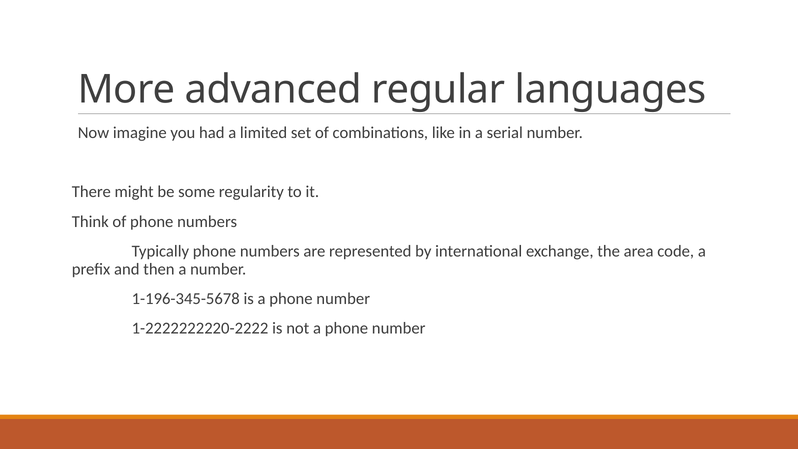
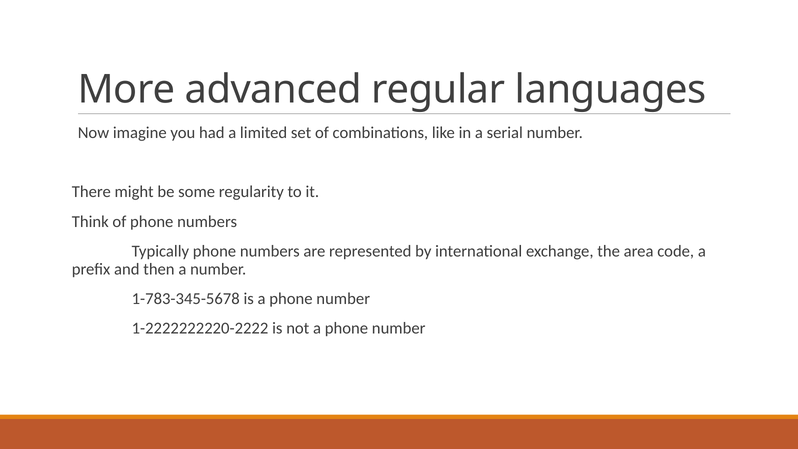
1-196-345-5678: 1-196-345-5678 -> 1-783-345-5678
